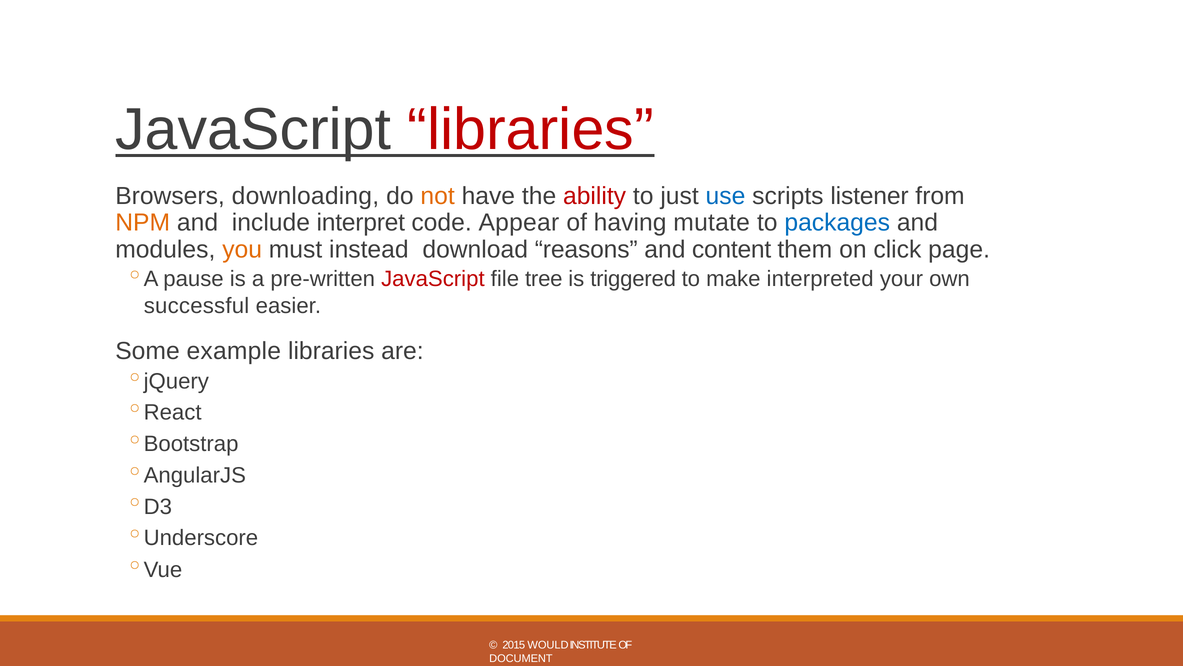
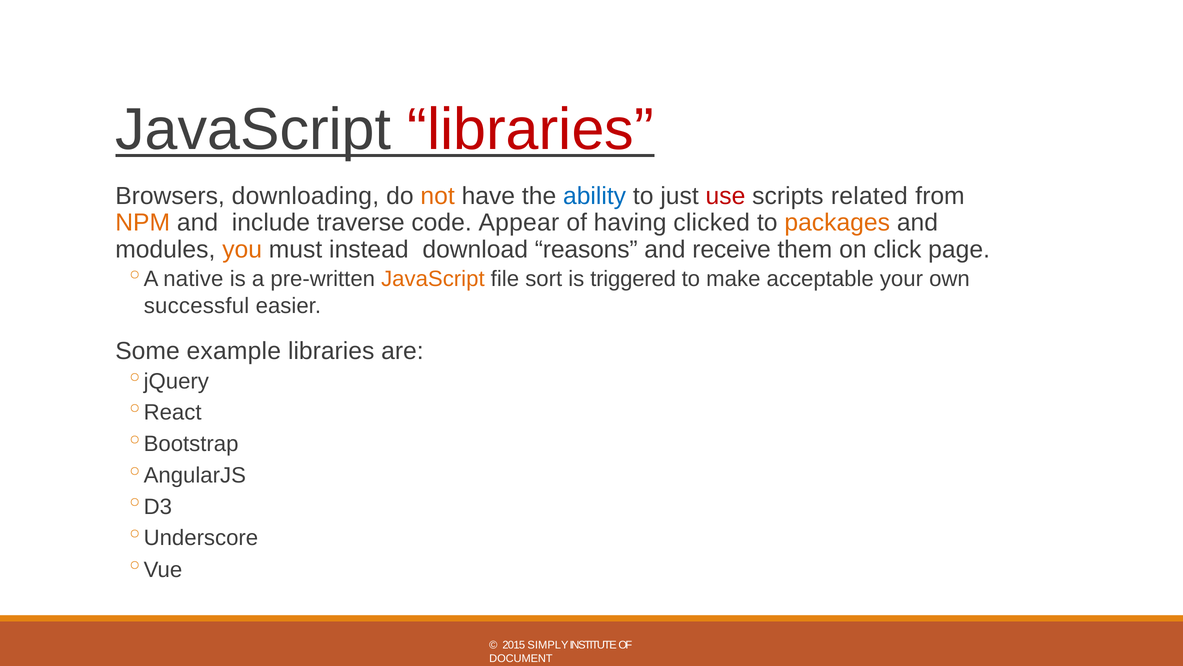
ability colour: red -> blue
use colour: blue -> red
listener: listener -> related
interpret: interpret -> traverse
mutate: mutate -> clicked
packages colour: blue -> orange
content: content -> receive
pause: pause -> native
JavaScript at (433, 279) colour: red -> orange
tree: tree -> sort
interpreted: interpreted -> acceptable
WOULD: WOULD -> SIMPLY
